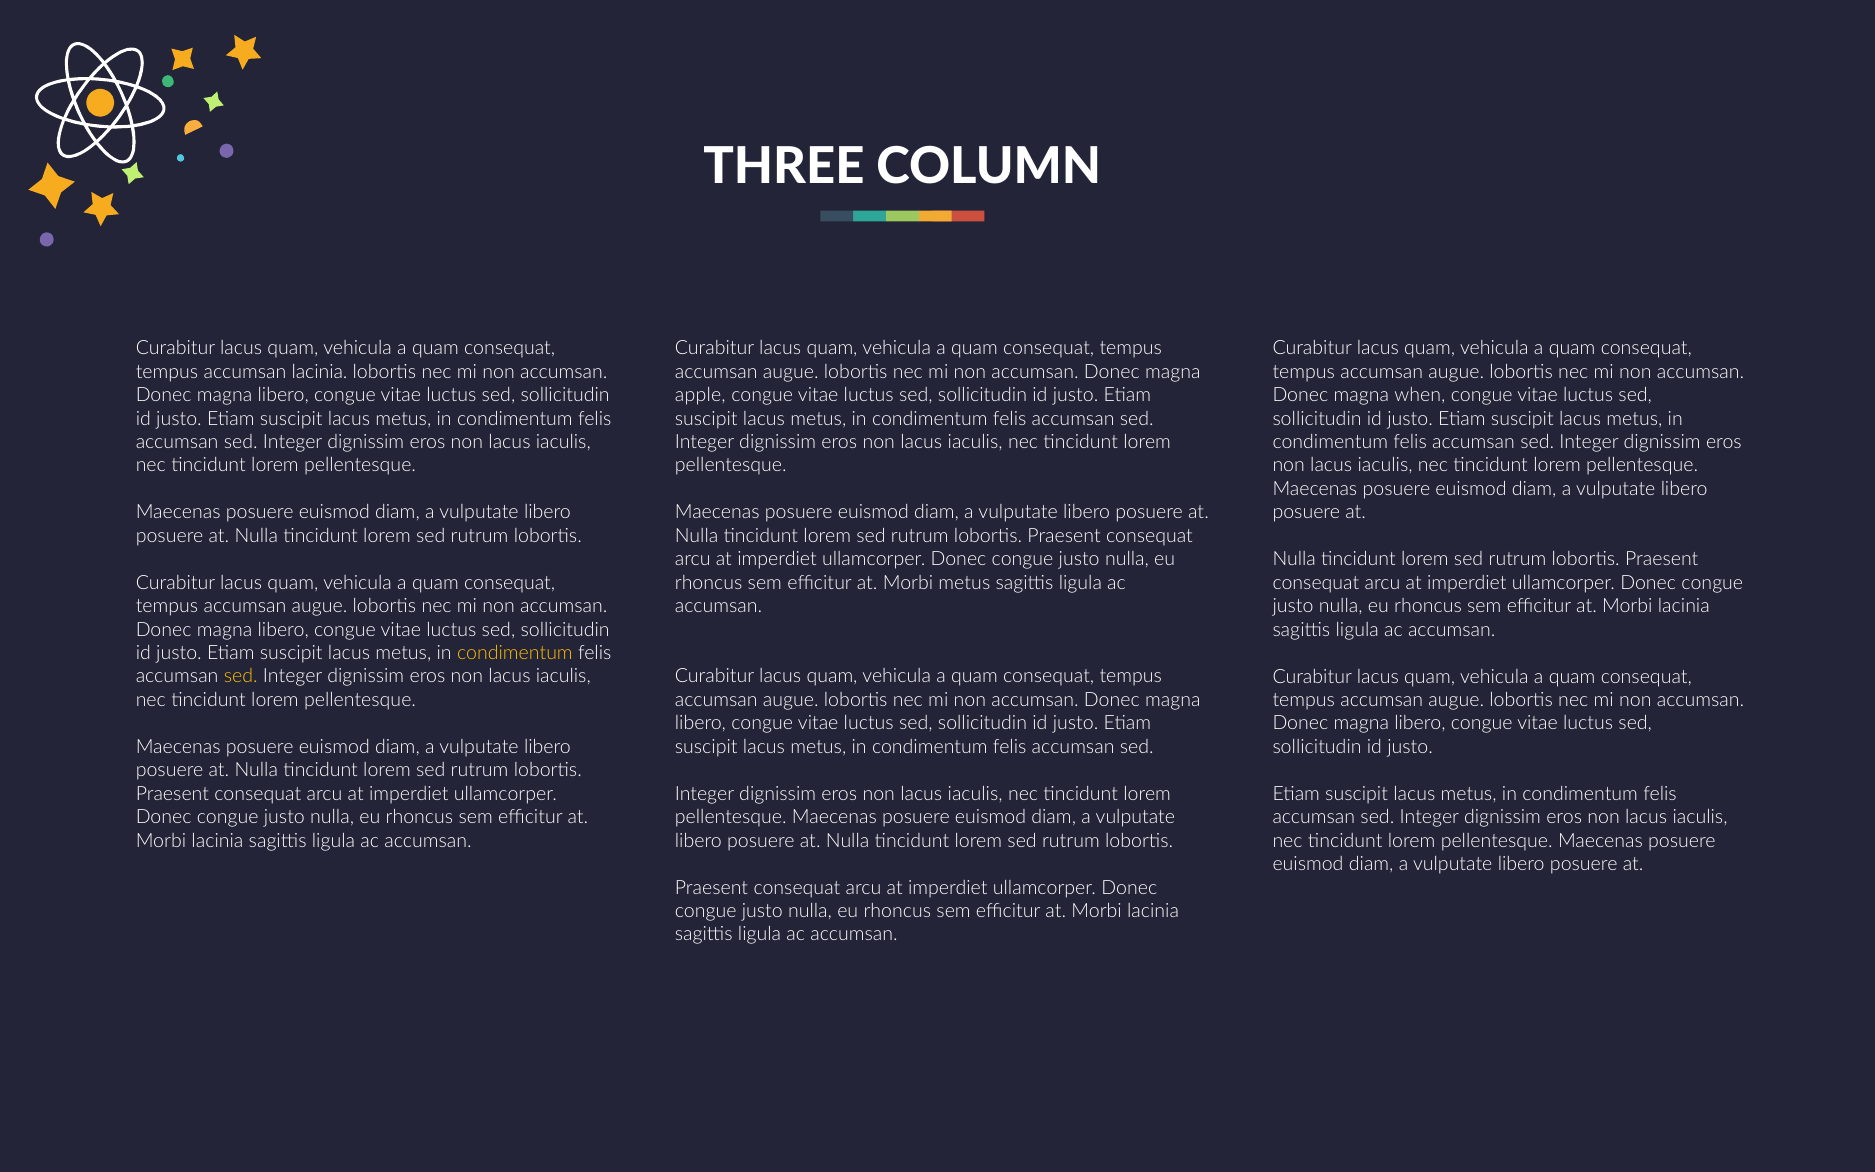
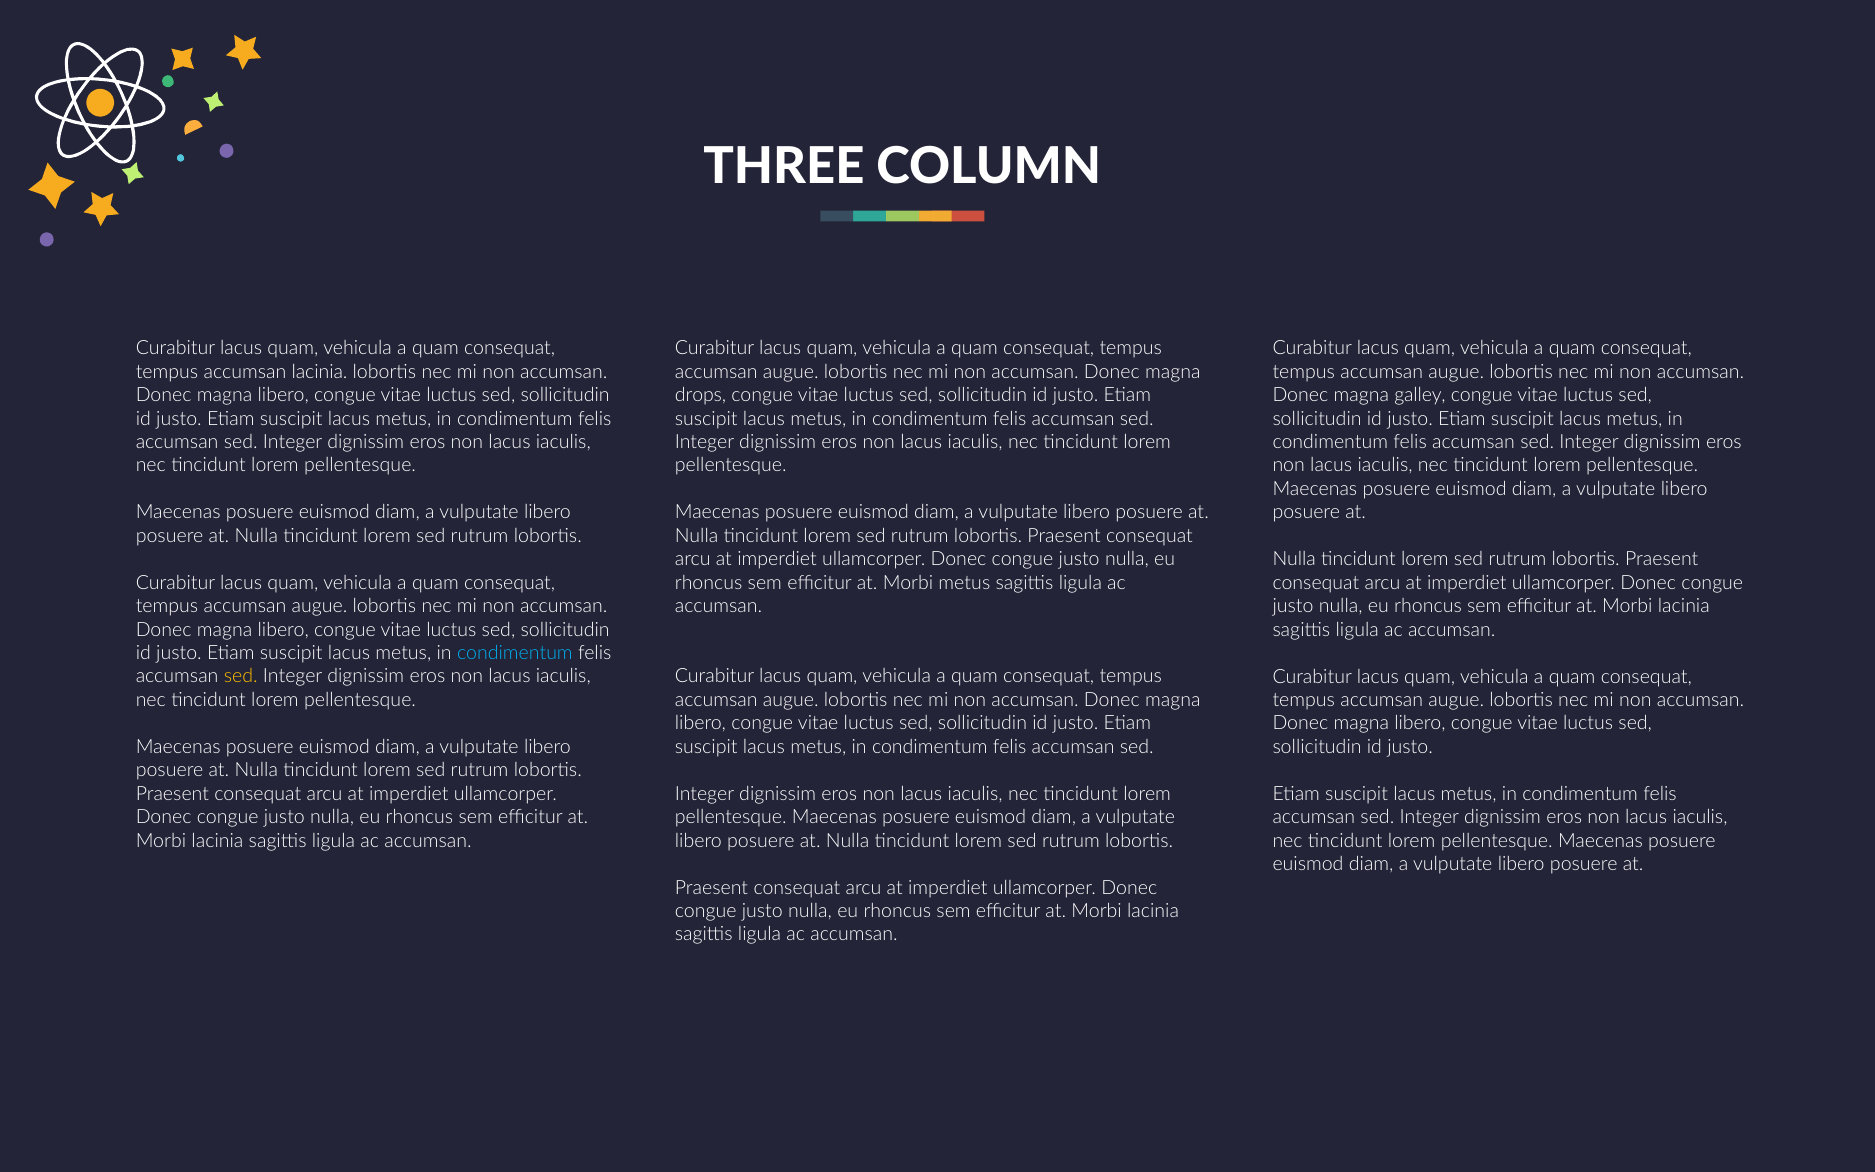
apple: apple -> drops
when: when -> galley
condimentum at (515, 653) colour: yellow -> light blue
